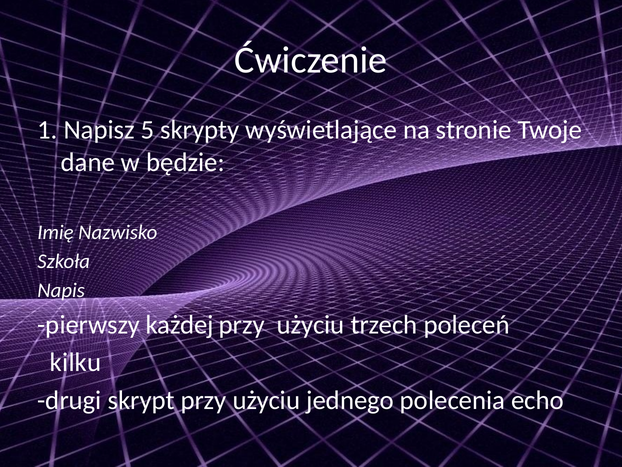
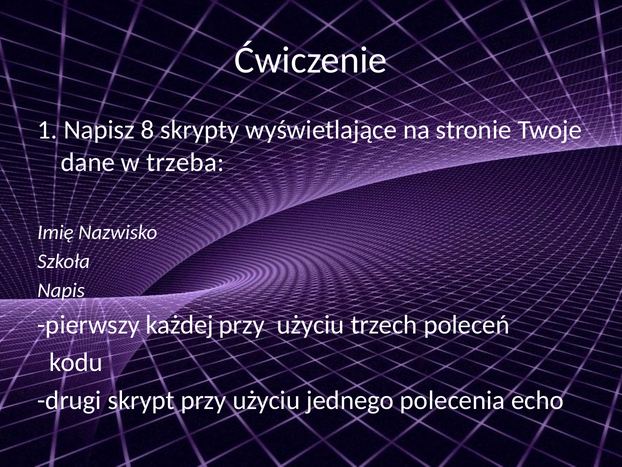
5: 5 -> 8
będzie: będzie -> trzeba
kilku: kilku -> kodu
